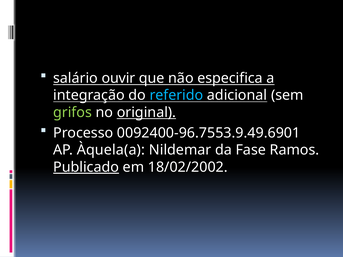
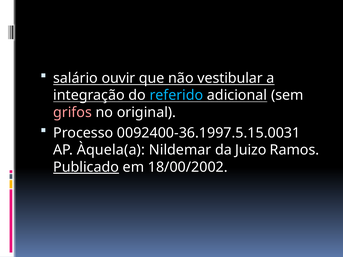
especifica: especifica -> vestibular
grifos colour: light green -> pink
original underline: present -> none
0092400-96.7553.9.49.6901: 0092400-96.7553.9.49.6901 -> 0092400-36.1997.5.15.0031
Fase: Fase -> Juizo
18/02/2002: 18/02/2002 -> 18/00/2002
